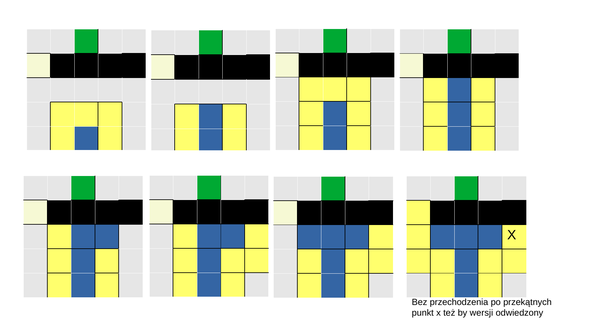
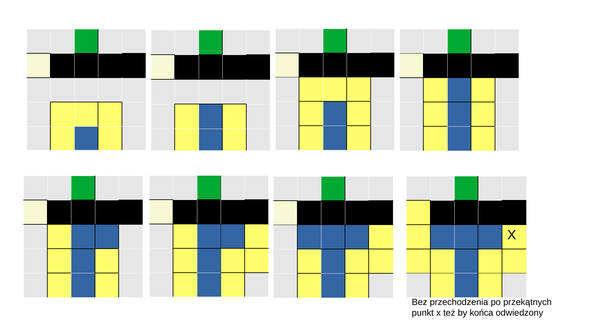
wersji: wersji -> końca
